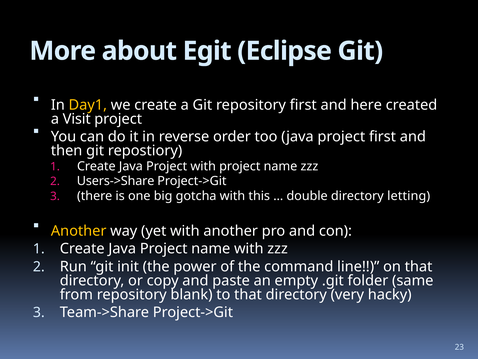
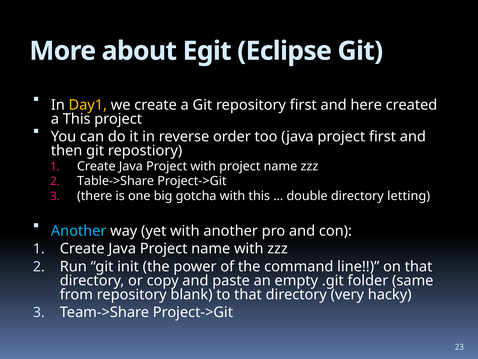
a Visit: Visit -> This
Users->Share: Users->Share -> Table->Share
Another at (79, 231) colour: yellow -> light blue
